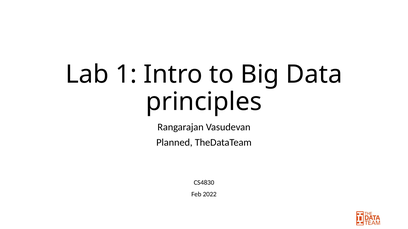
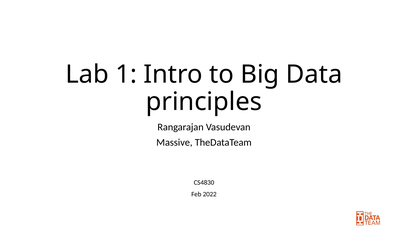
Planned: Planned -> Massive
